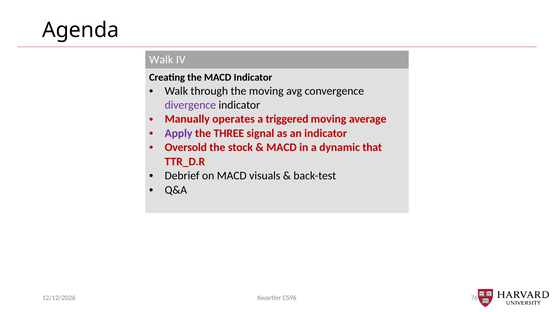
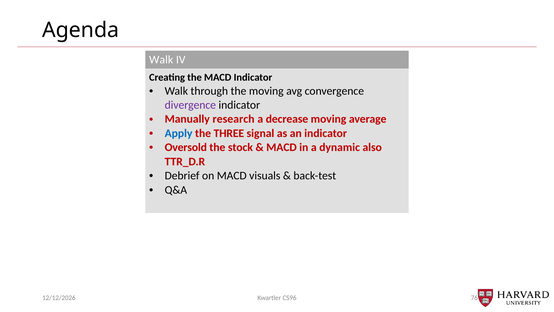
operates: operates -> research
triggered: triggered -> decrease
Apply colour: purple -> blue
that: that -> also
